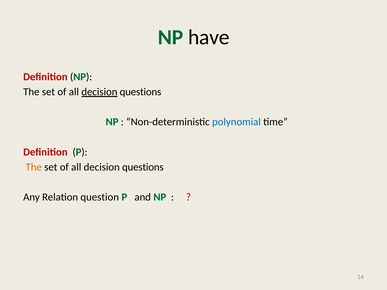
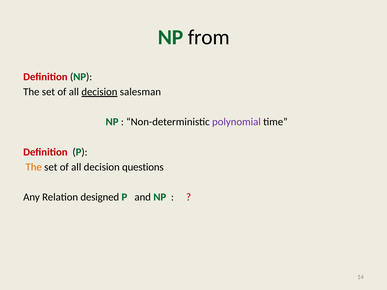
NP have: have -> from
questions at (141, 92): questions -> salesman
polynomial colour: blue -> purple
question: question -> designed
